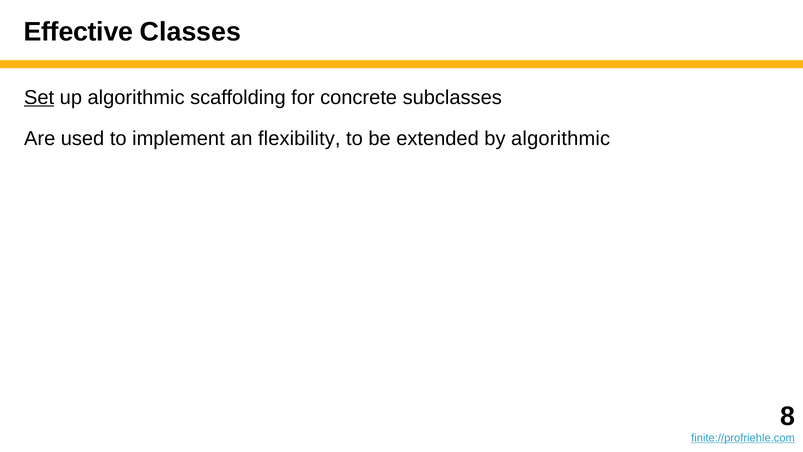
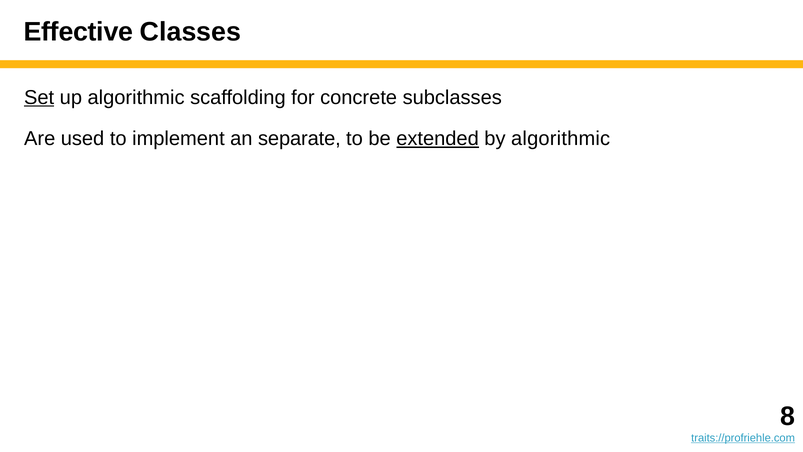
flexibility: flexibility -> separate
extended underline: none -> present
finite://profriehle.com: finite://profriehle.com -> traits://profriehle.com
